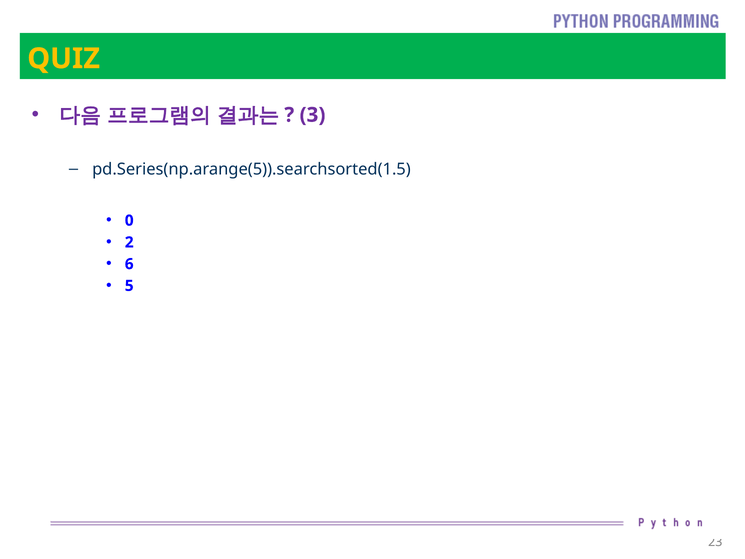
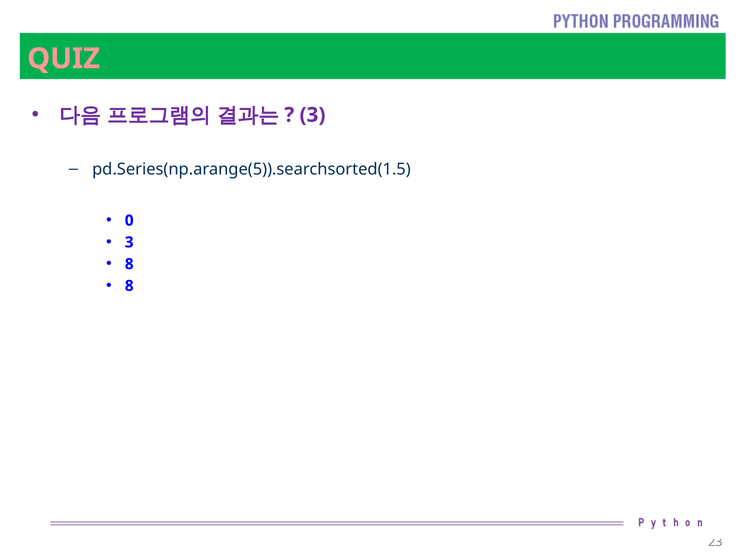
QUIZ colour: yellow -> pink
2 at (129, 242): 2 -> 3
6 at (129, 264): 6 -> 8
5 at (129, 286): 5 -> 8
